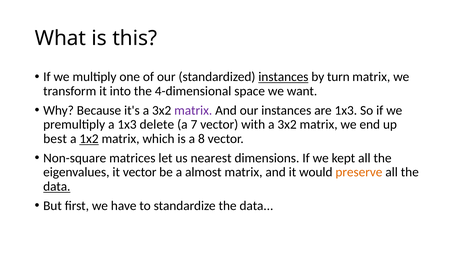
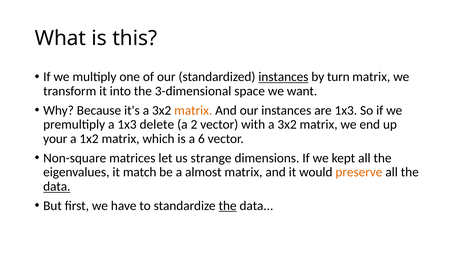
4-dimensional: 4-dimensional -> 3-dimensional
matrix at (193, 110) colour: purple -> orange
7: 7 -> 2
best: best -> your
1x2 underline: present -> none
8: 8 -> 6
nearest: nearest -> strange
it vector: vector -> match
the at (228, 206) underline: none -> present
